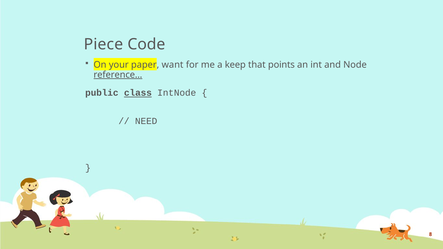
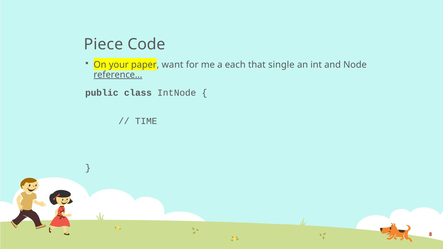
keep: keep -> each
points: points -> single
class underline: present -> none
NEED: NEED -> TIME
